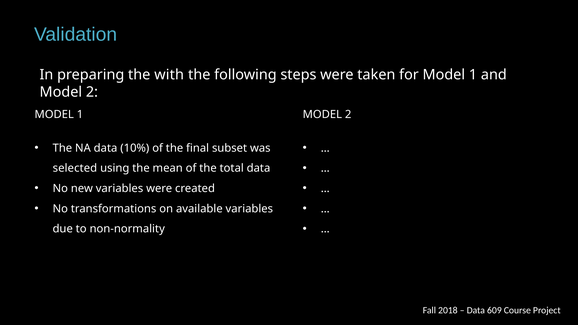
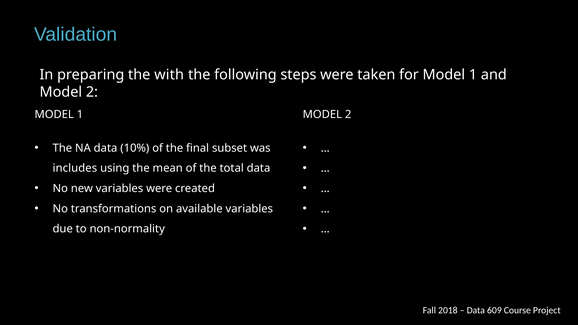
selected: selected -> includes
